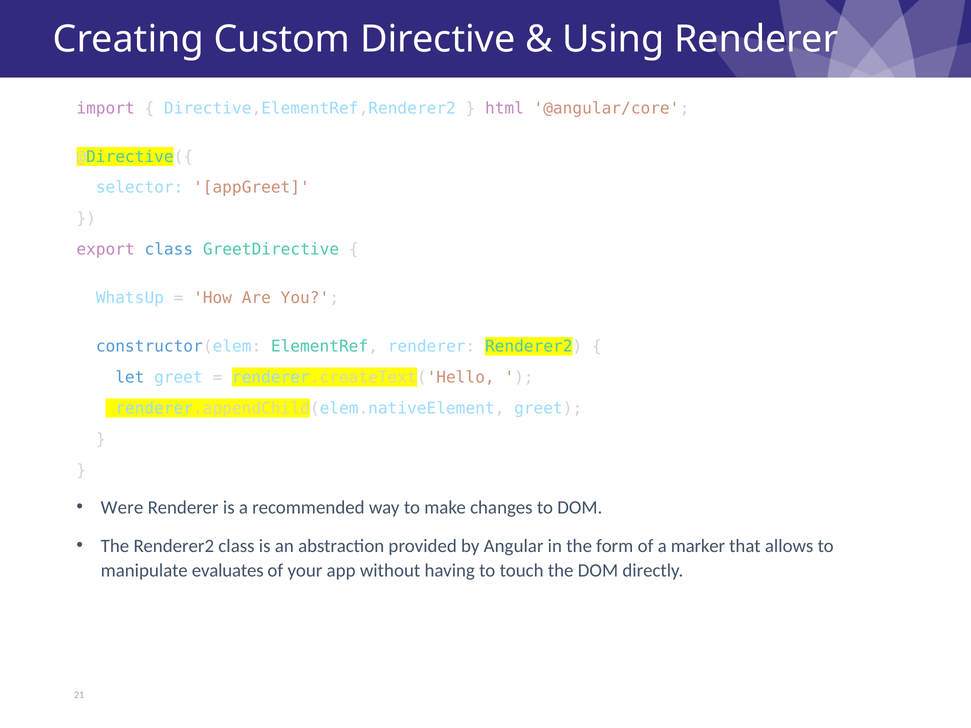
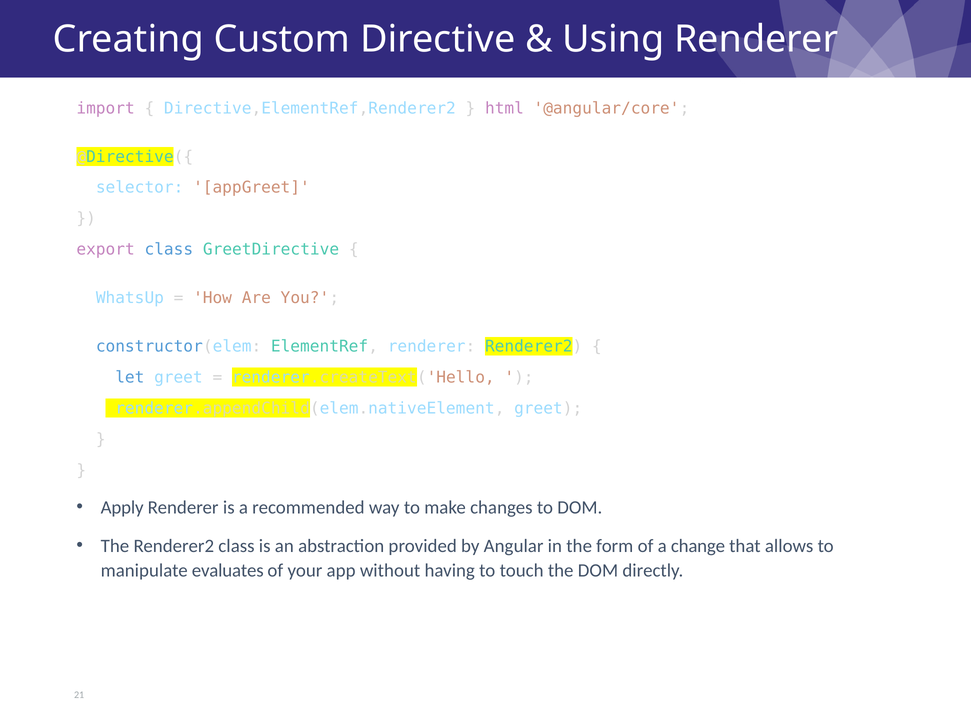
Were: Were -> Apply
marker: marker -> change
